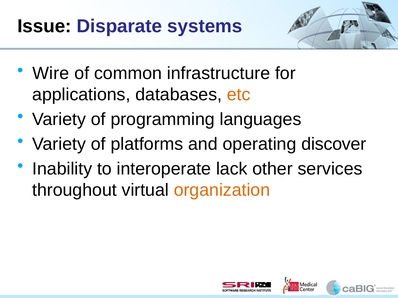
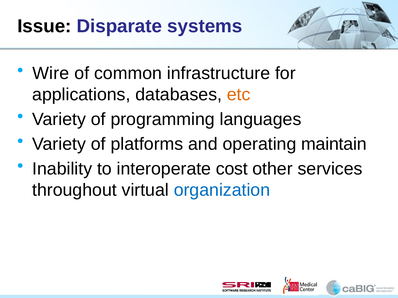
discover: discover -> maintain
lack: lack -> cost
organization colour: orange -> blue
